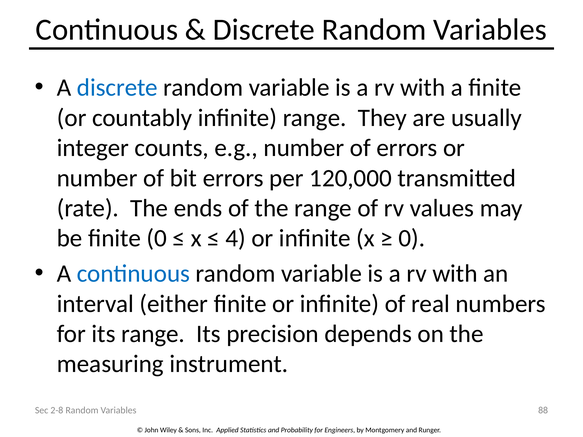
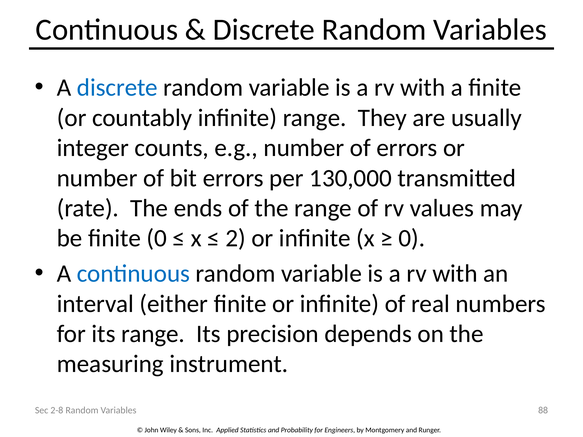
120,000: 120,000 -> 130,000
4: 4 -> 2
